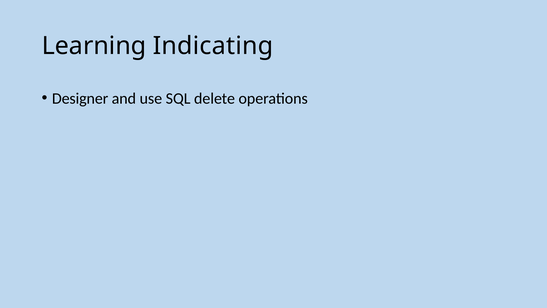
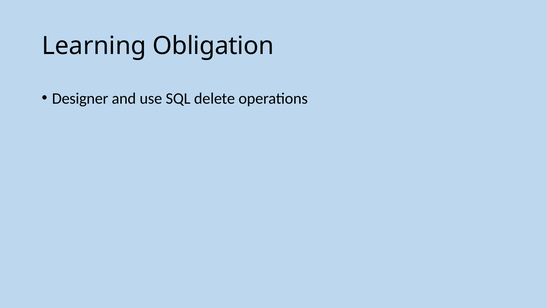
Indicating: Indicating -> Obligation
